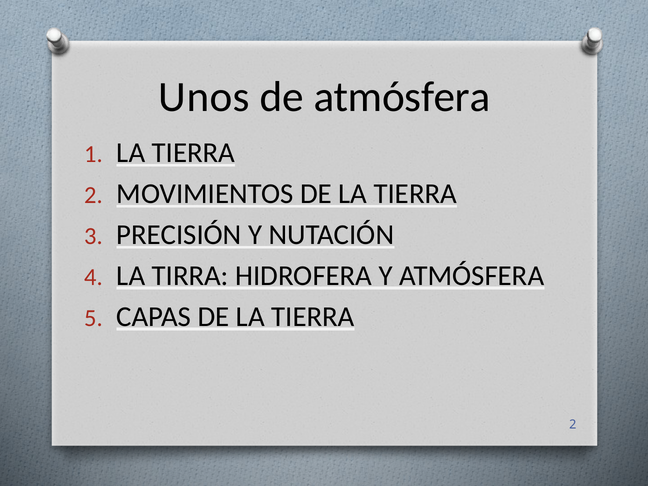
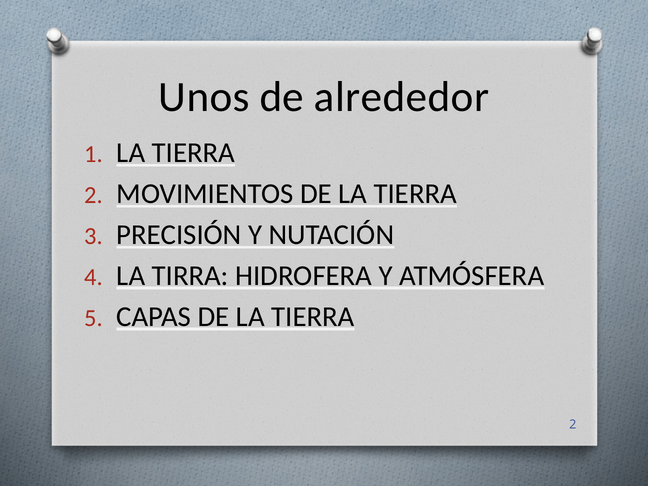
de atmósfera: atmósfera -> alrededor
